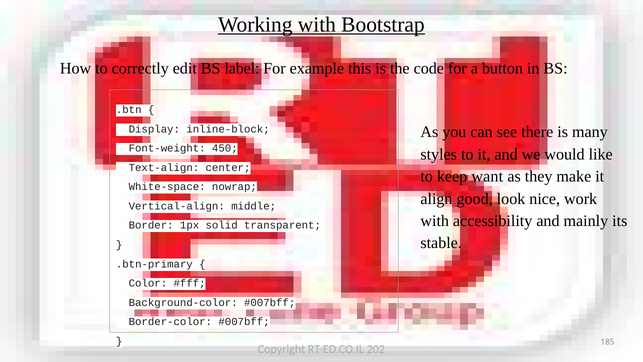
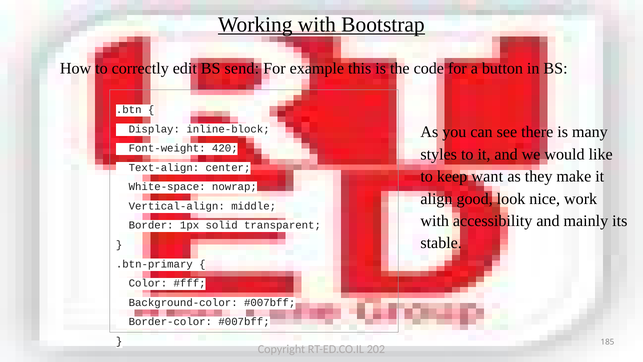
label: label -> send
450: 450 -> 420
